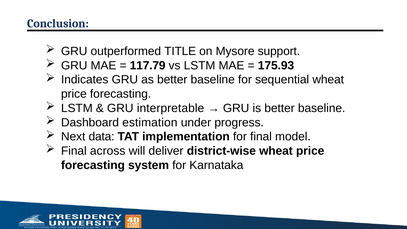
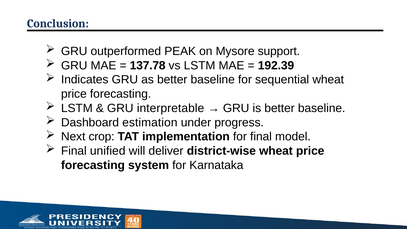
TITLE: TITLE -> PEAK
117.79: 117.79 -> 137.78
175.93: 175.93 -> 192.39
data: data -> crop
across: across -> unified
